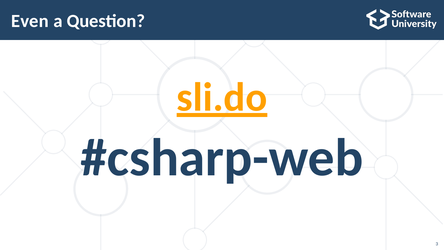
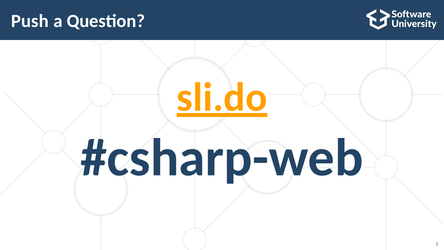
Even: Even -> Push
